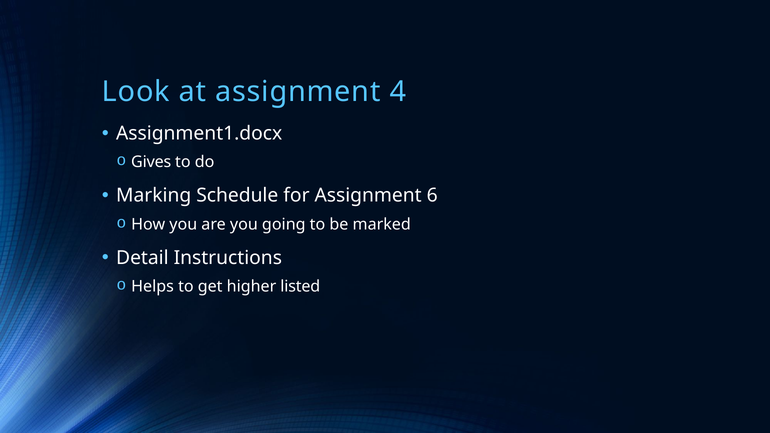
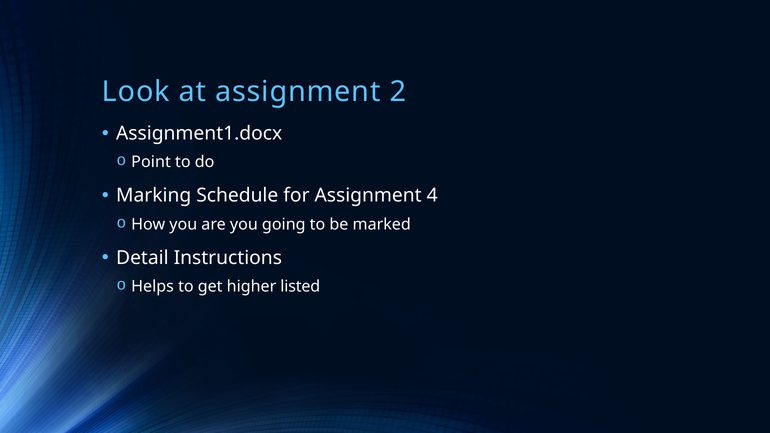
4: 4 -> 2
Gives: Gives -> Point
6: 6 -> 4
